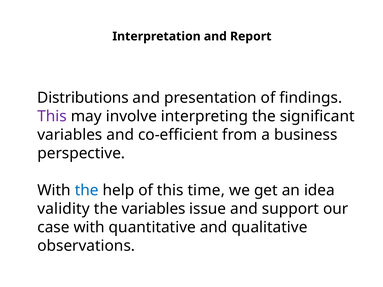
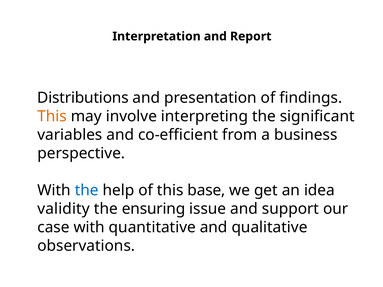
This at (52, 116) colour: purple -> orange
time: time -> base
the variables: variables -> ensuring
